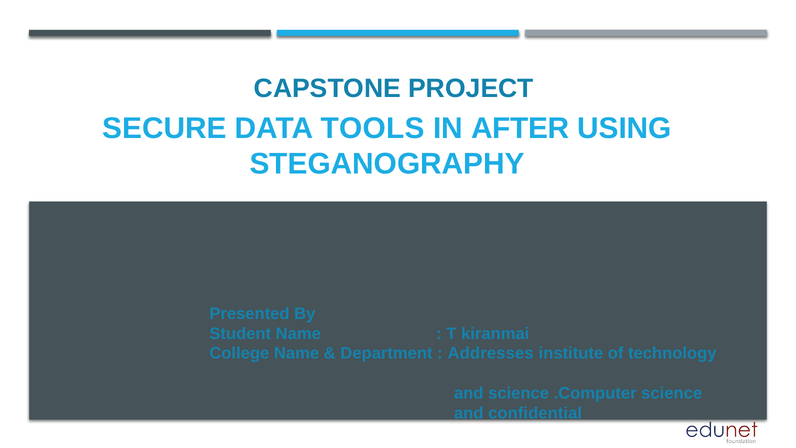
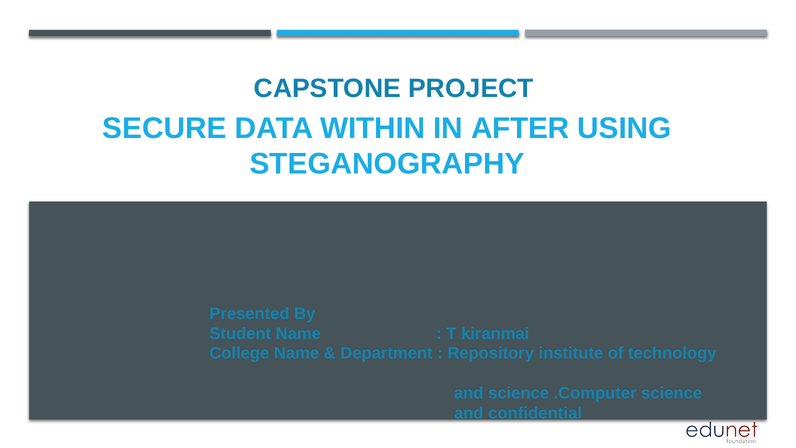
TOOLS: TOOLS -> WITHIN
Addresses: Addresses -> Repository
